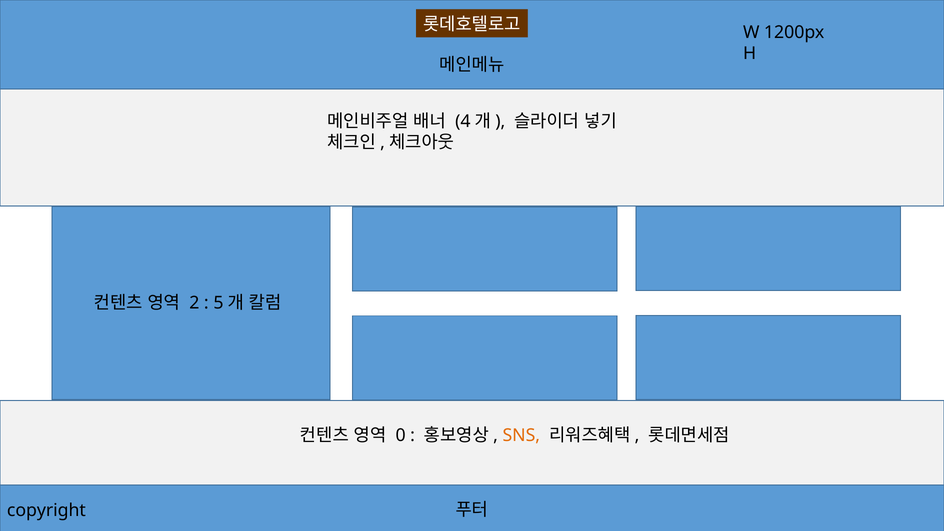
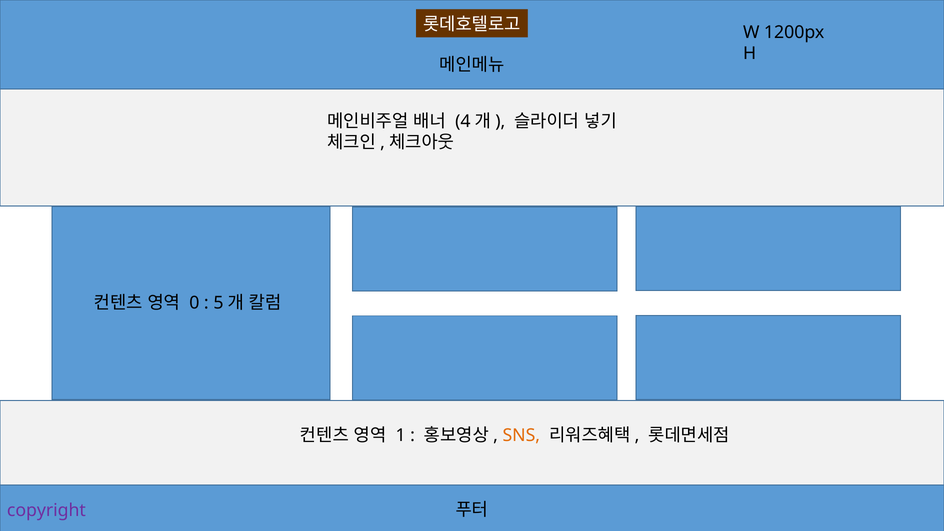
2: 2 -> 0
0: 0 -> 1
copyright colour: black -> purple
